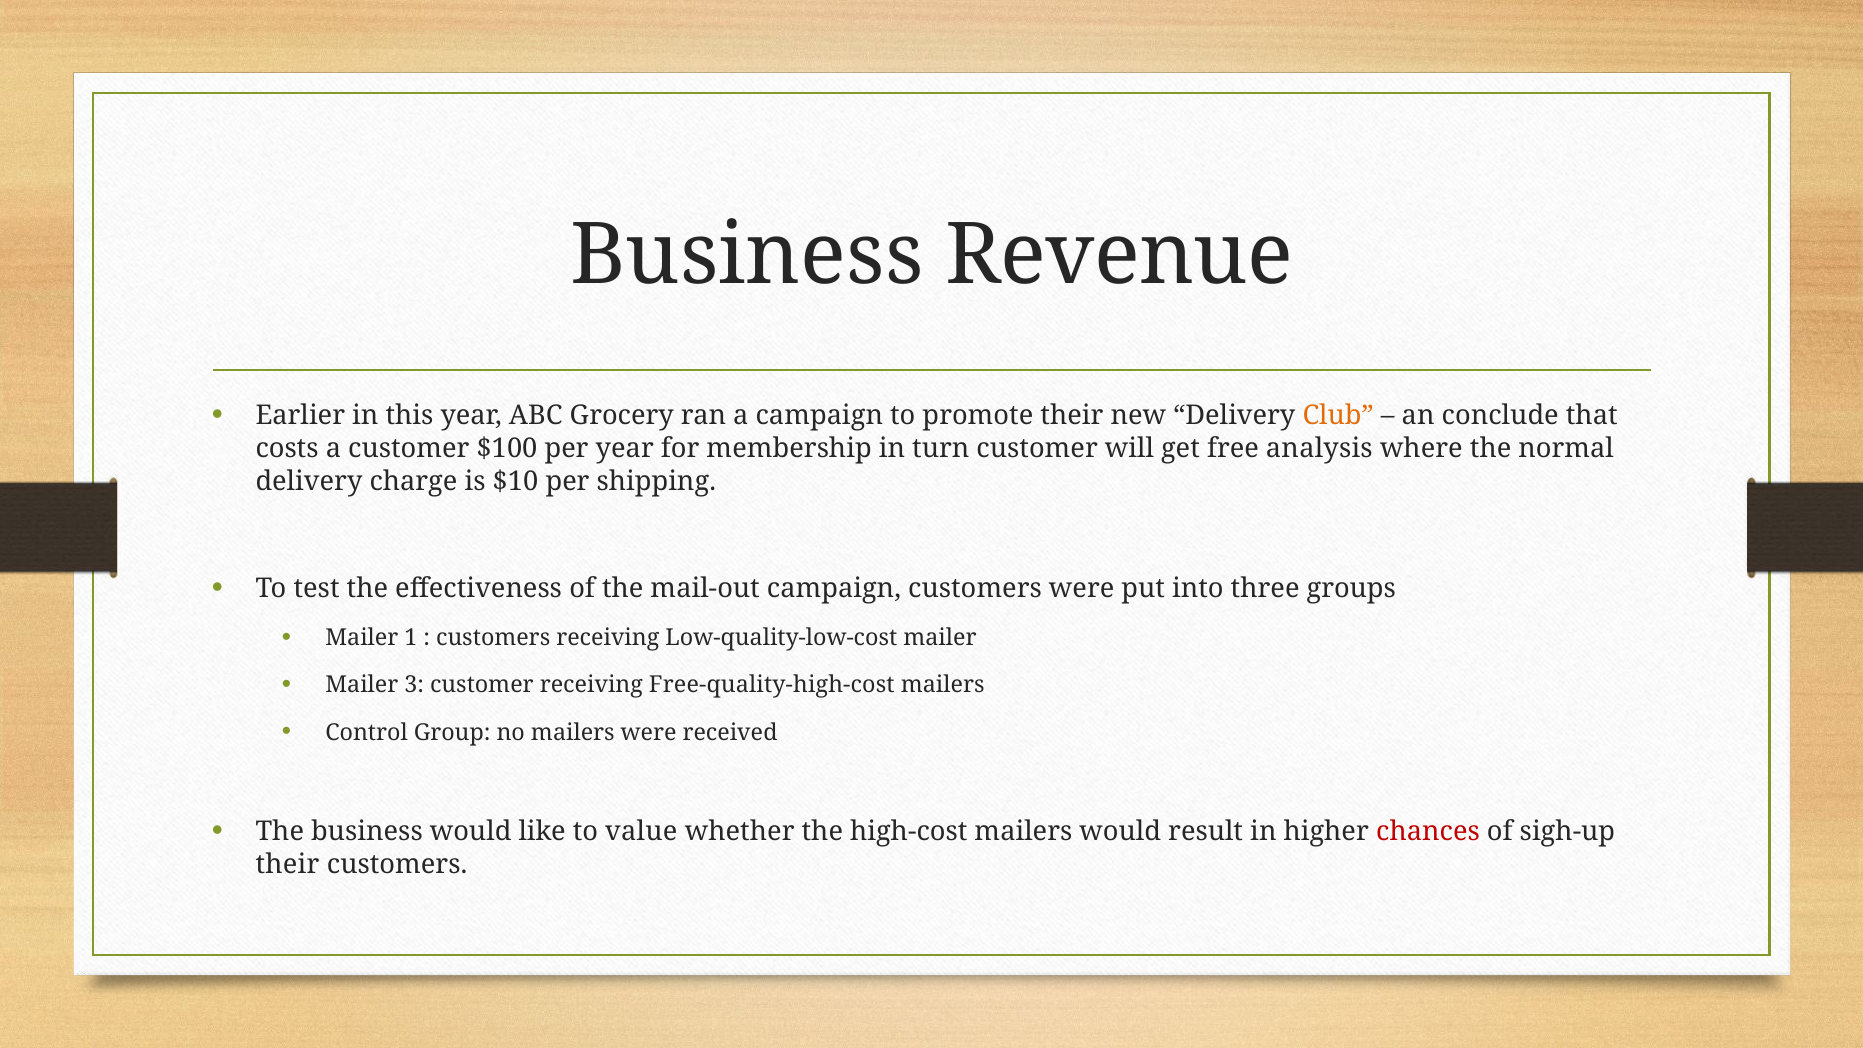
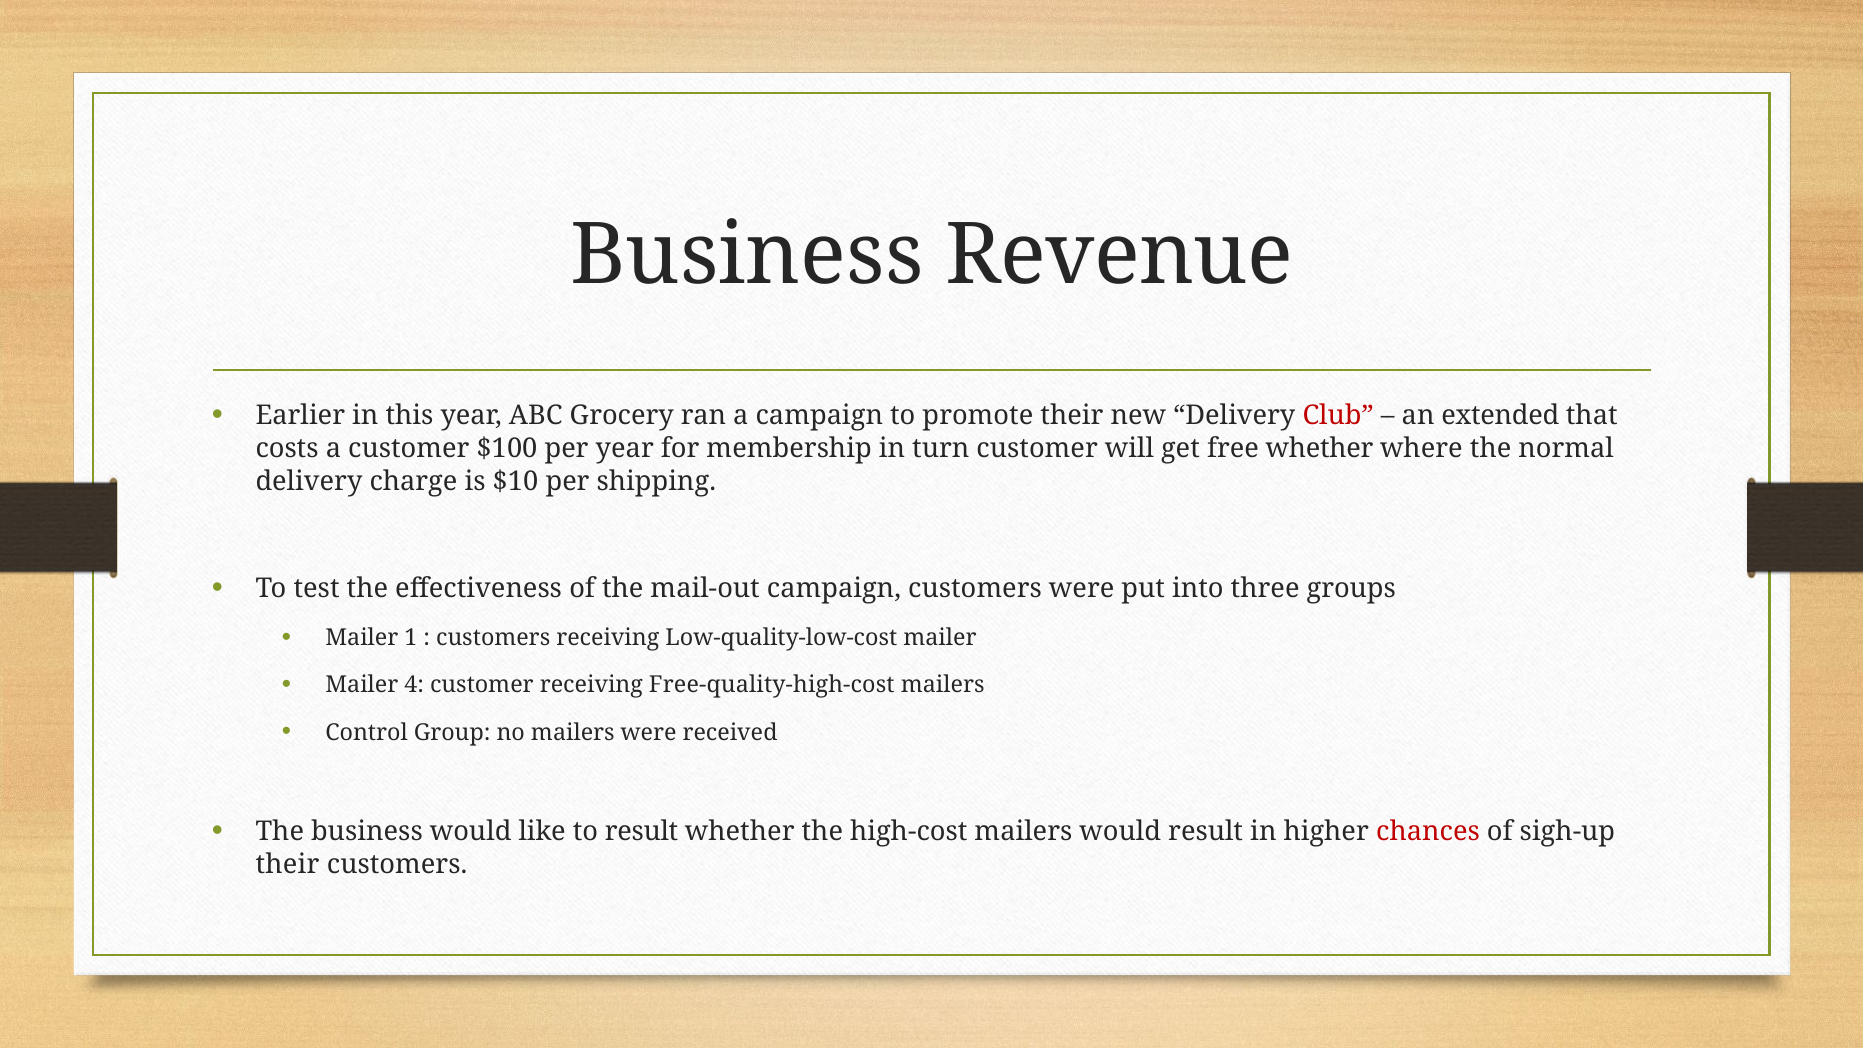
Club colour: orange -> red
conclude: conclude -> extended
free analysis: analysis -> whether
3: 3 -> 4
to value: value -> result
